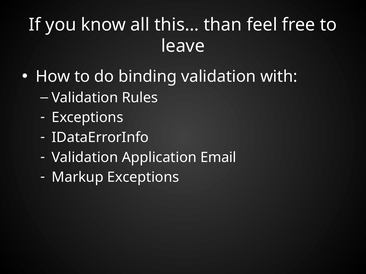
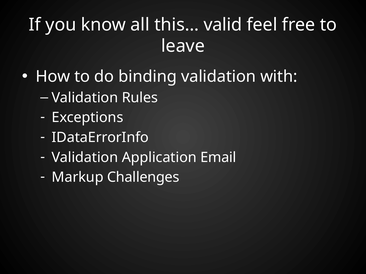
than: than -> valid
Markup Exceptions: Exceptions -> Challenges
